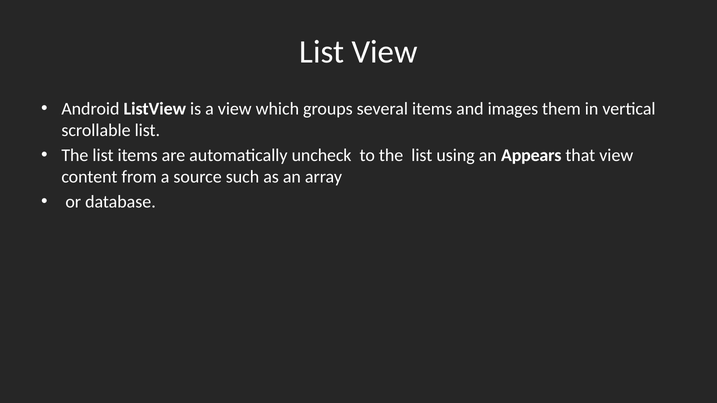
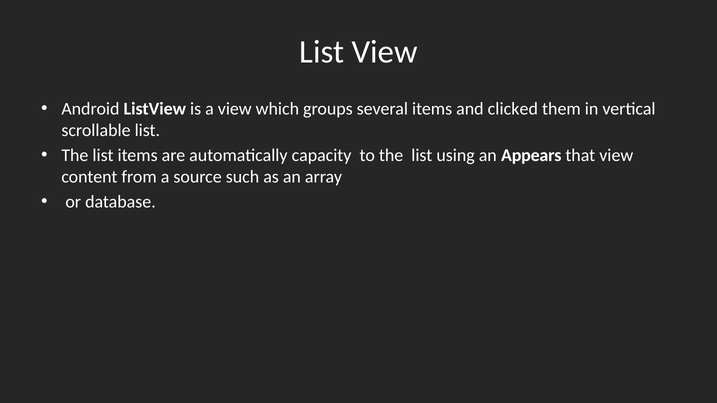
images: images -> clicked
uncheck: uncheck -> capacity
